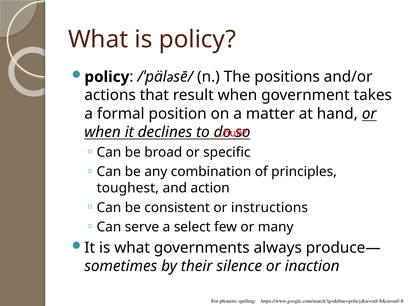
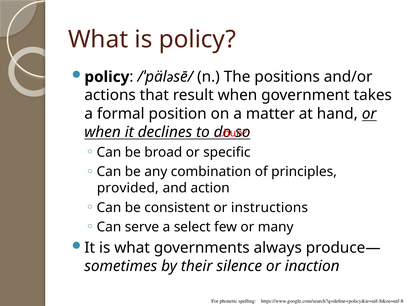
toughest: toughest -> provided
